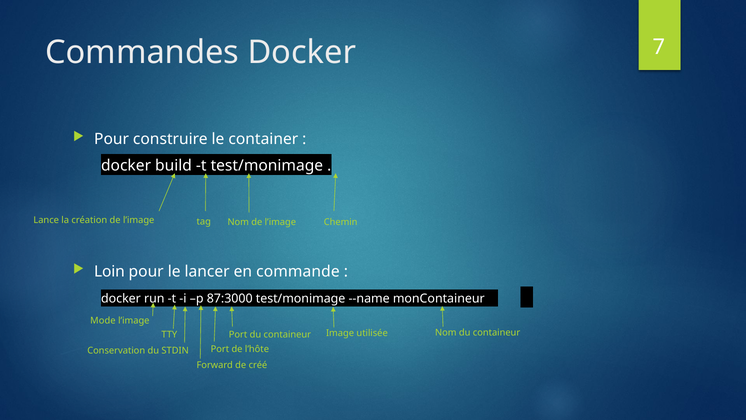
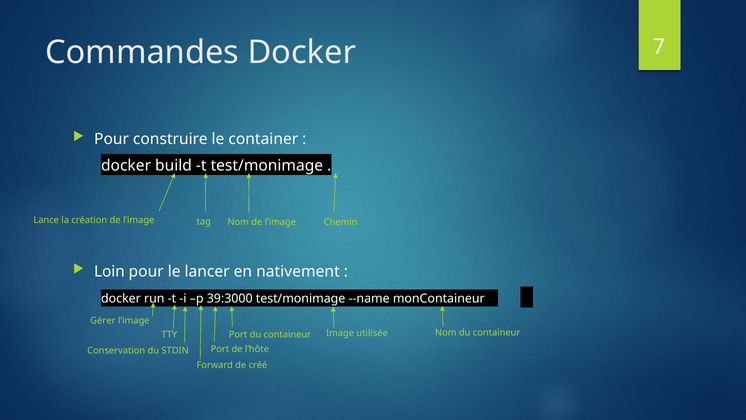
commande: commande -> nativement
87:3000: 87:3000 -> 39:3000
Mode: Mode -> Gérer
